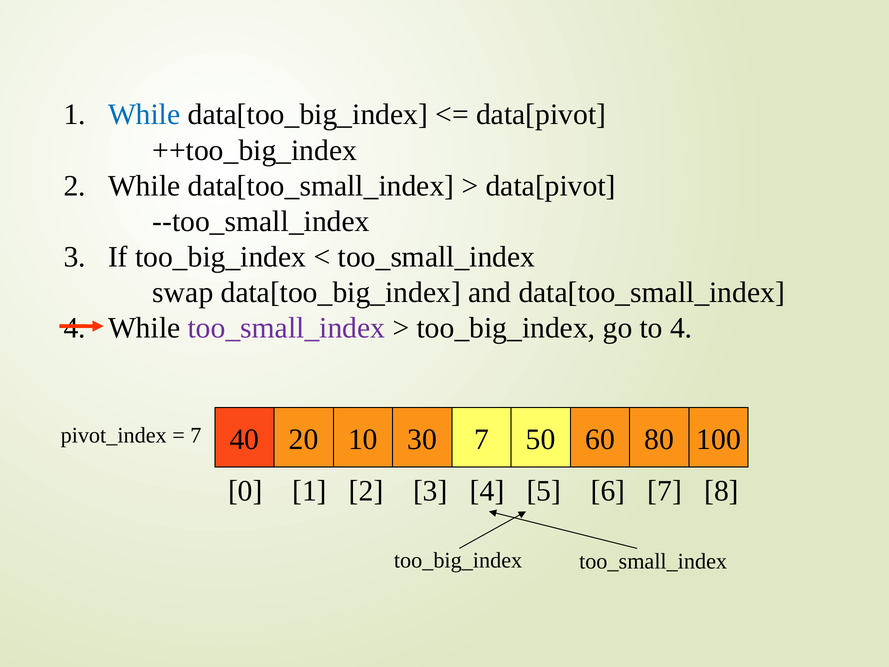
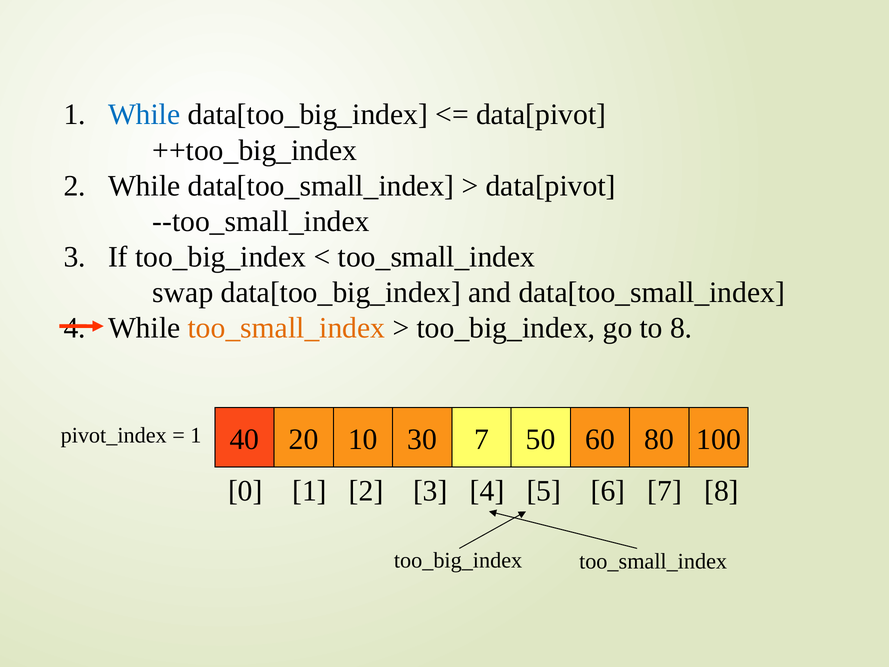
too_small_index at (286, 328) colour: purple -> orange
to 4: 4 -> 8
7 at (196, 435): 7 -> 1
